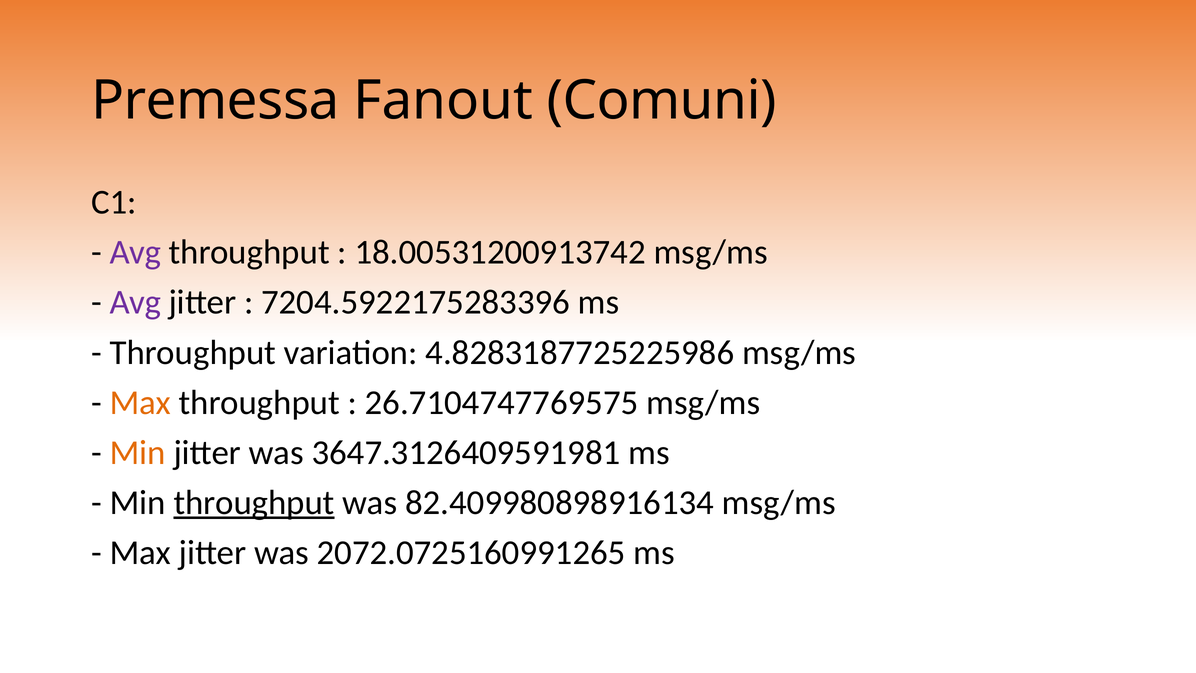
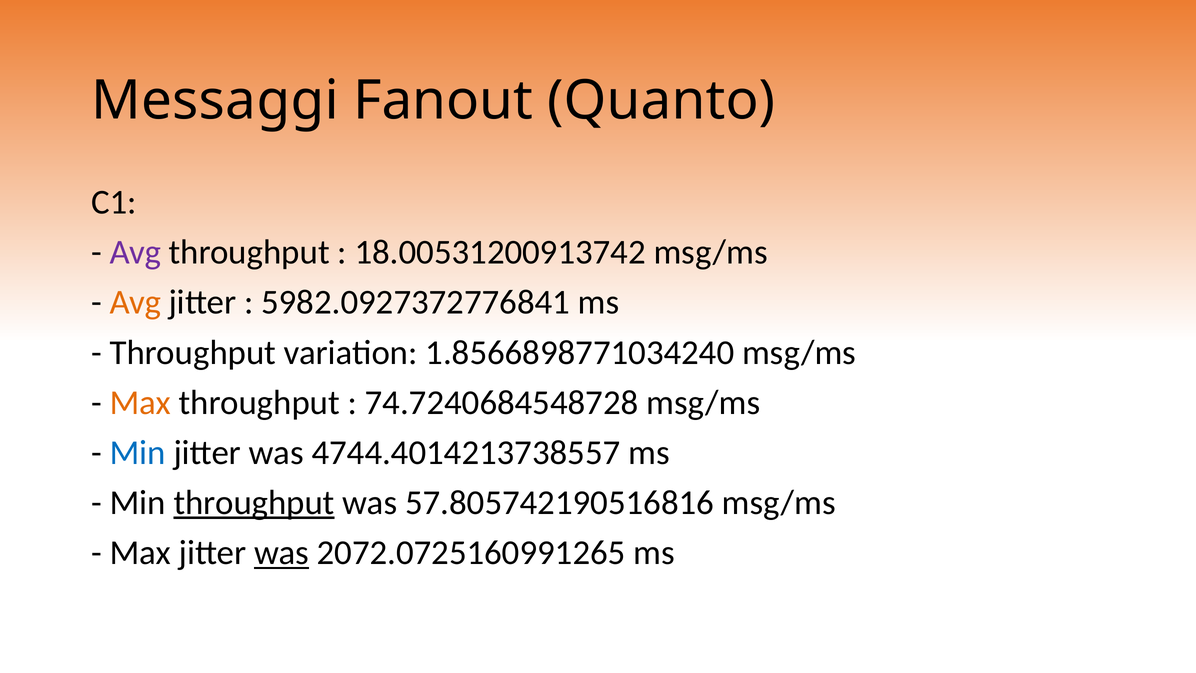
Premessa: Premessa -> Messaggi
Comuni: Comuni -> Quanto
Avg at (135, 302) colour: purple -> orange
7204.5922175283396: 7204.5922175283396 -> 5982.0927372776841
4.8283187725225986: 4.8283187725225986 -> 1.8566898771034240
26.7104747769575: 26.7104747769575 -> 74.7240684548728
Min at (138, 453) colour: orange -> blue
3647.3126409591981: 3647.3126409591981 -> 4744.4014213738557
82.409980898916134: 82.409980898916134 -> 57.805742190516816
was at (282, 553) underline: none -> present
